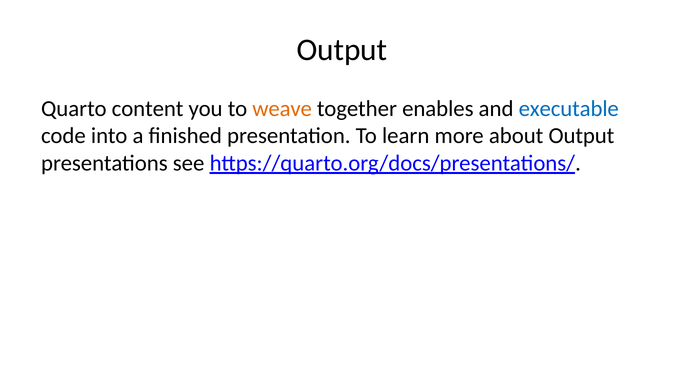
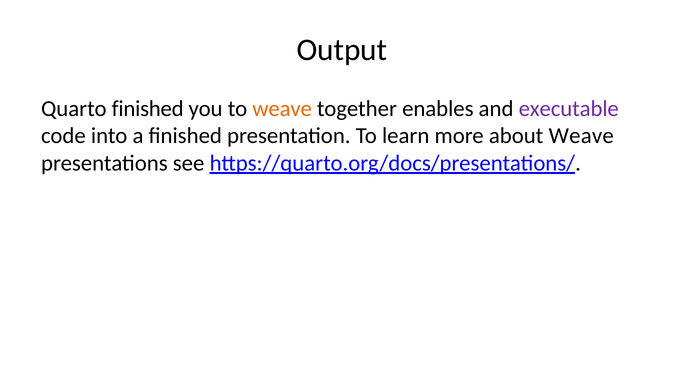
Quarto content: content -> finished
executable colour: blue -> purple
about Output: Output -> Weave
